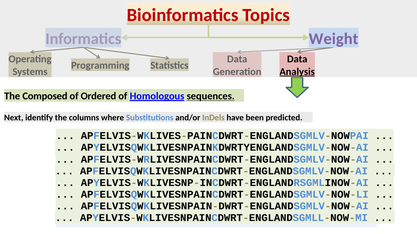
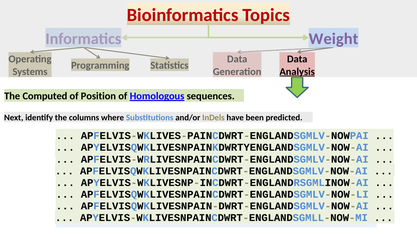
Composed: Composed -> Computed
Ordered: Ordered -> Position
sequences underline: present -> none
